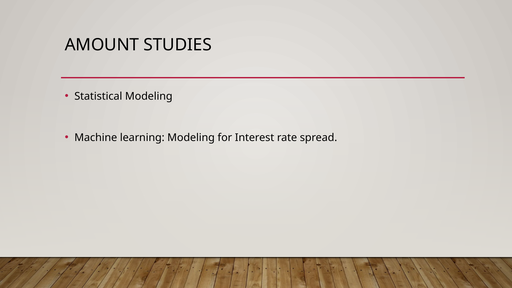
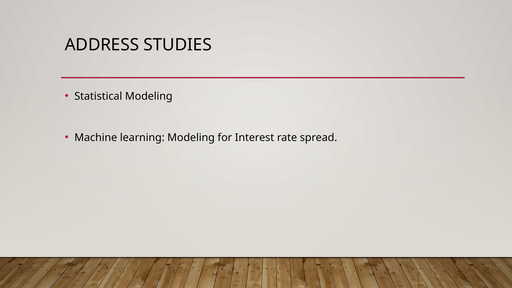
AMOUNT: AMOUNT -> ADDRESS
